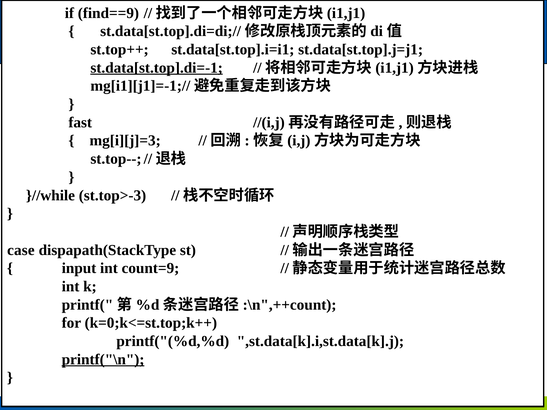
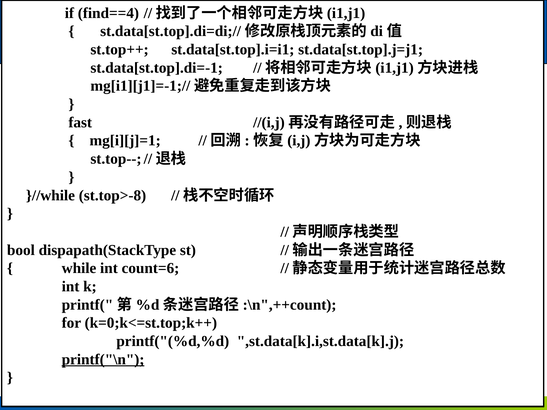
find==9: find==9 -> find==4
st.data[st.top].di=-1 underline: present -> none
mg[i][j]=3: mg[i][j]=3 -> mg[i][j]=1
st.top>-3: st.top>-3 -> st.top>-8
case: case -> bool
input: input -> while
count=9: count=9 -> count=6
